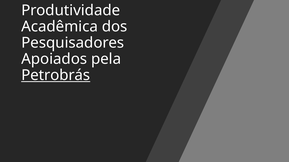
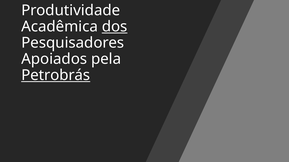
dos underline: none -> present
